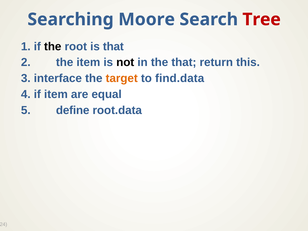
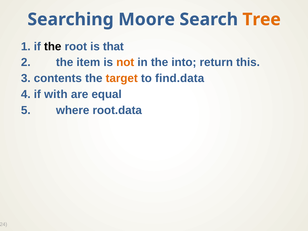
Tree colour: red -> orange
not colour: black -> orange
the that: that -> into
interface: interface -> contents
if item: item -> with
define: define -> where
